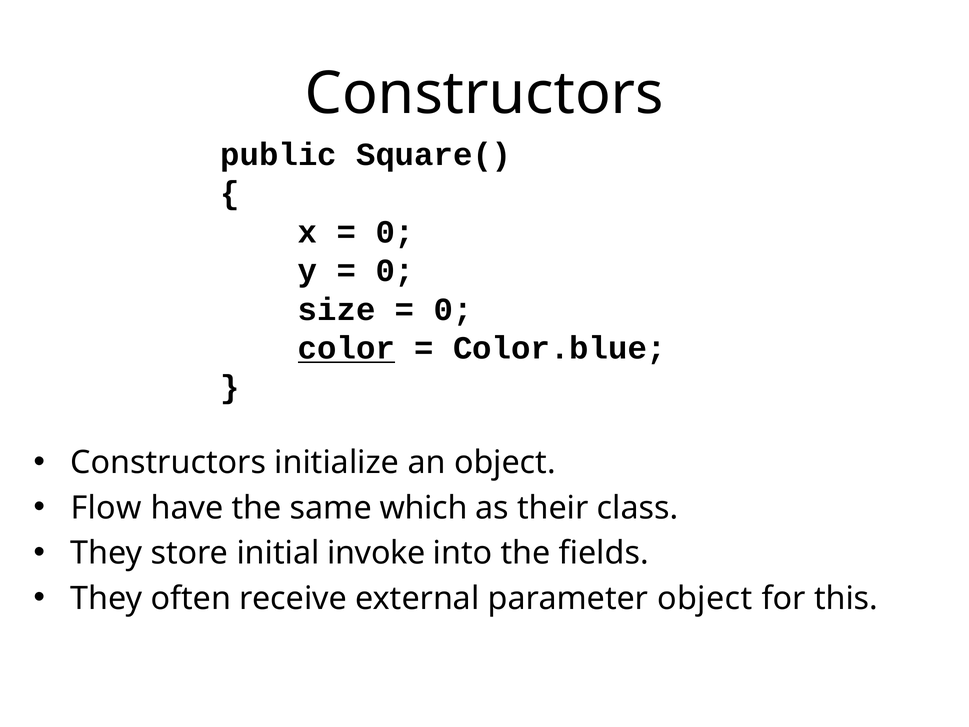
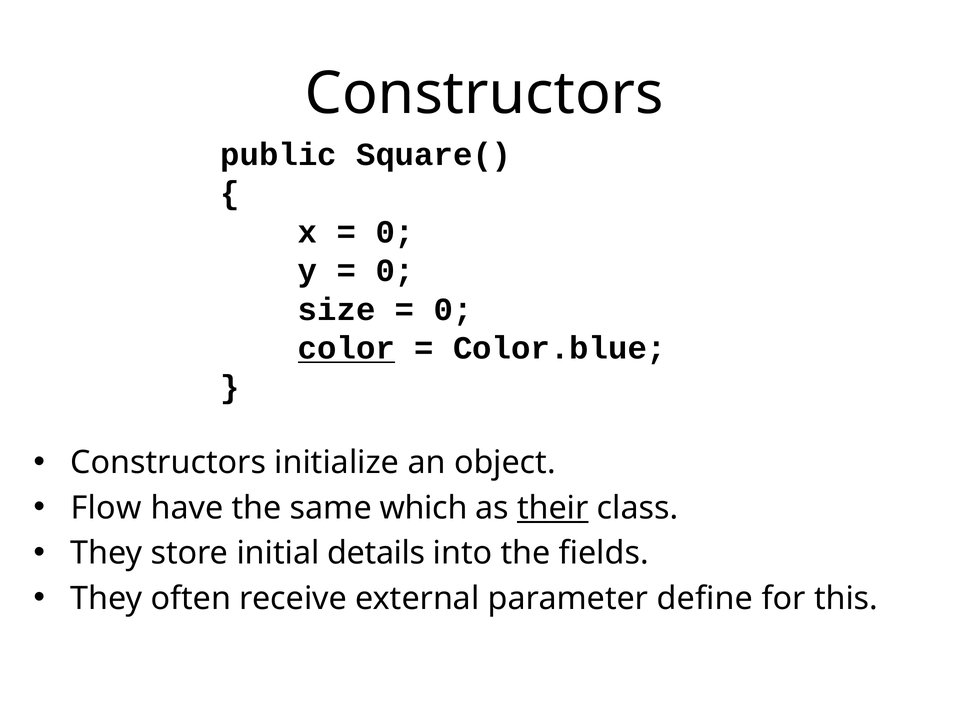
their underline: none -> present
invoke: invoke -> details
parameter object: object -> define
